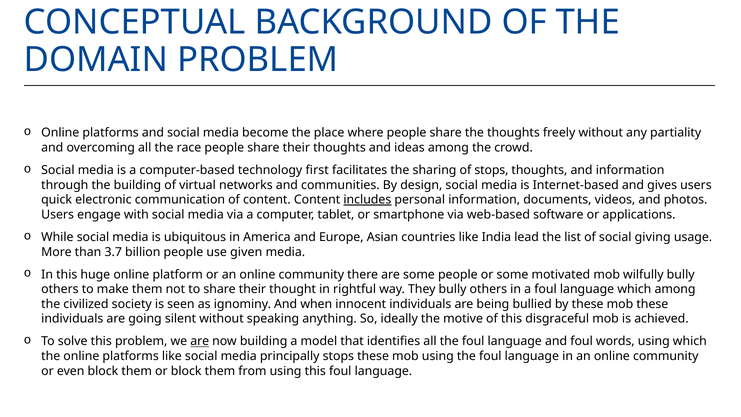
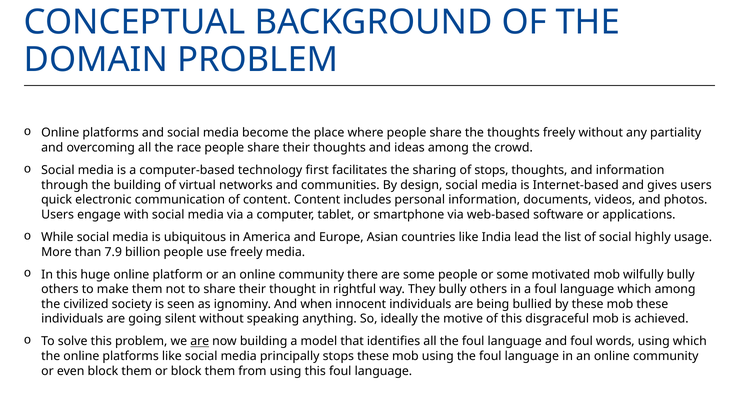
includes underline: present -> none
giving: giving -> highly
3.7: 3.7 -> 7.9
use given: given -> freely
